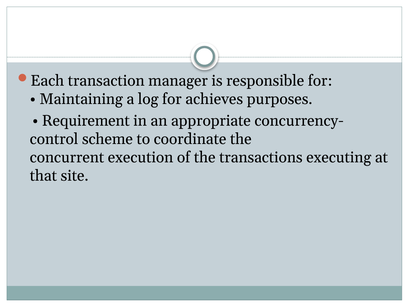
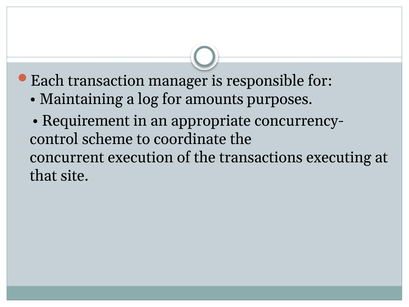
achieves: achieves -> amounts
